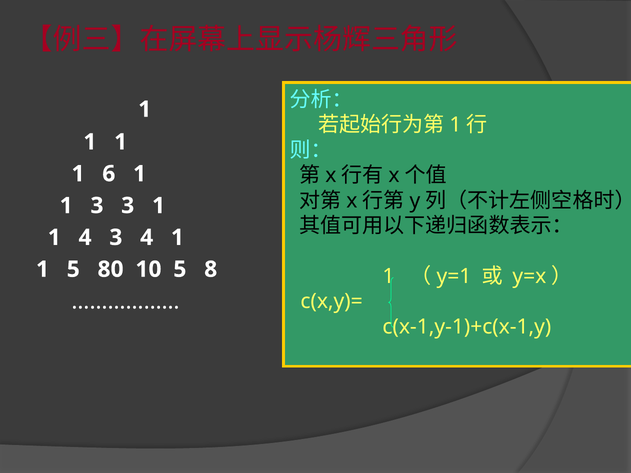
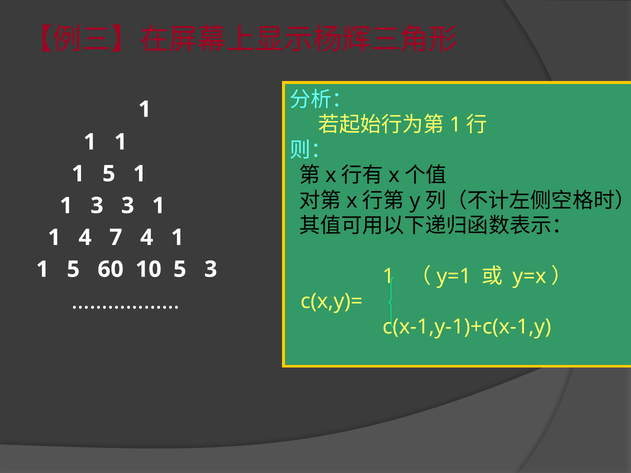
6 at (109, 174): 6 -> 5
4 3: 3 -> 7
80: 80 -> 60
5 8: 8 -> 3
